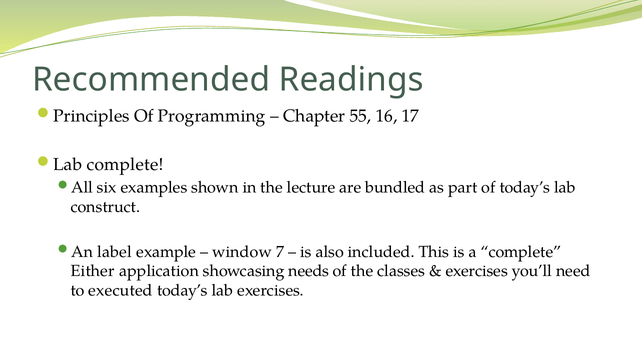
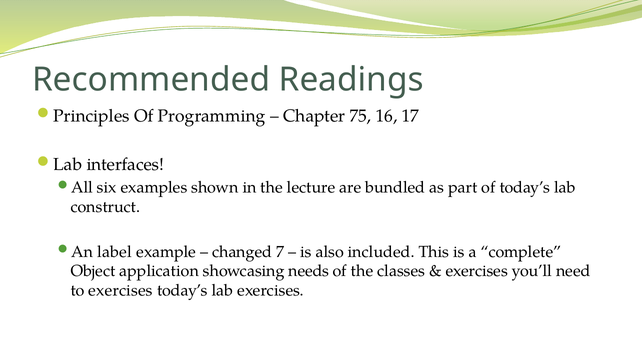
55: 55 -> 75
Lab complete: complete -> interfaces
window: window -> changed
Either: Either -> Object
to executed: executed -> exercises
